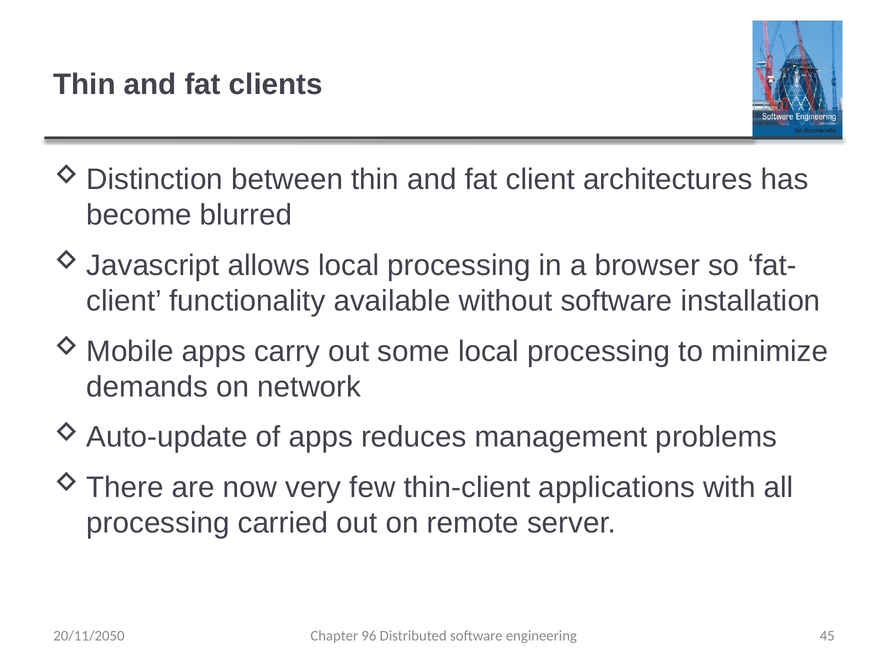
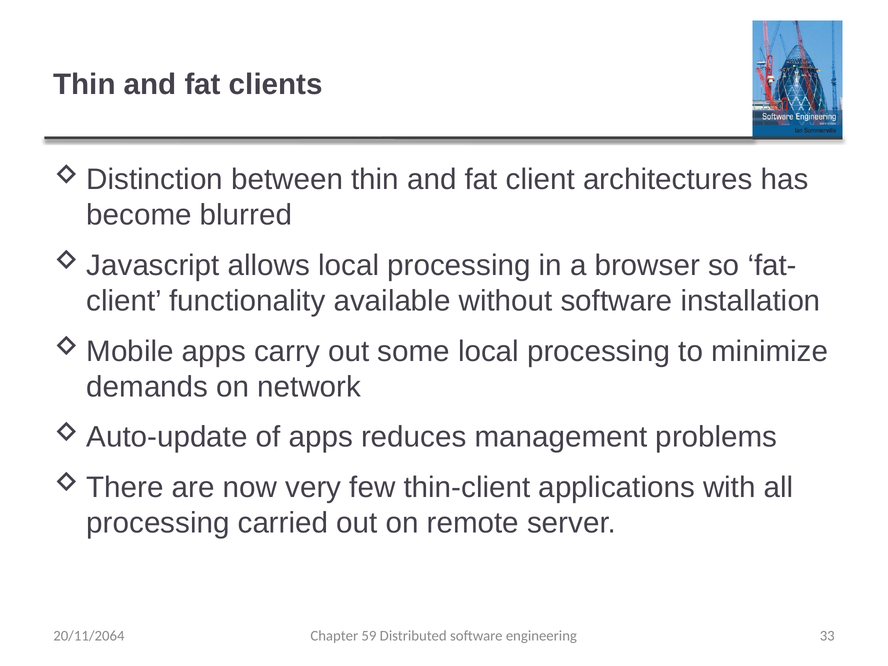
96: 96 -> 59
45: 45 -> 33
20/11/2050: 20/11/2050 -> 20/11/2064
